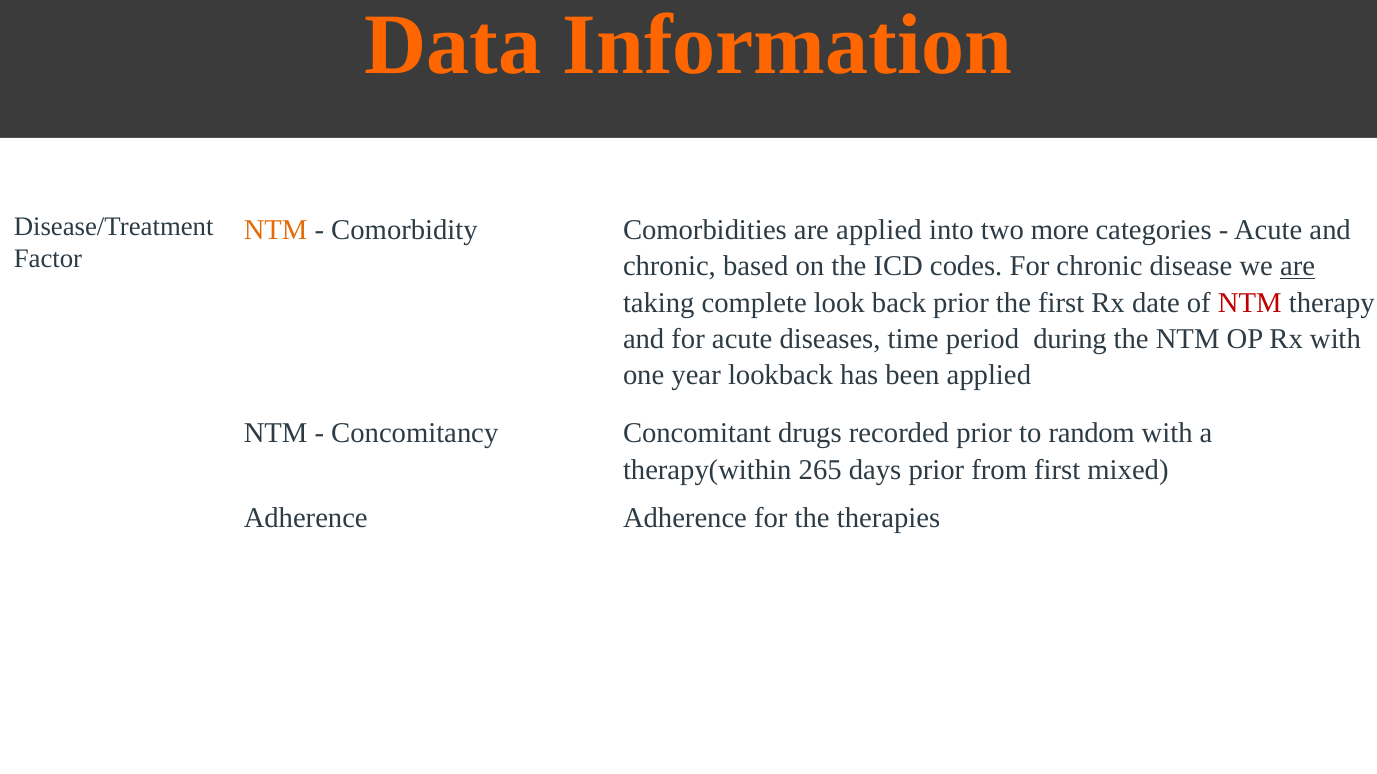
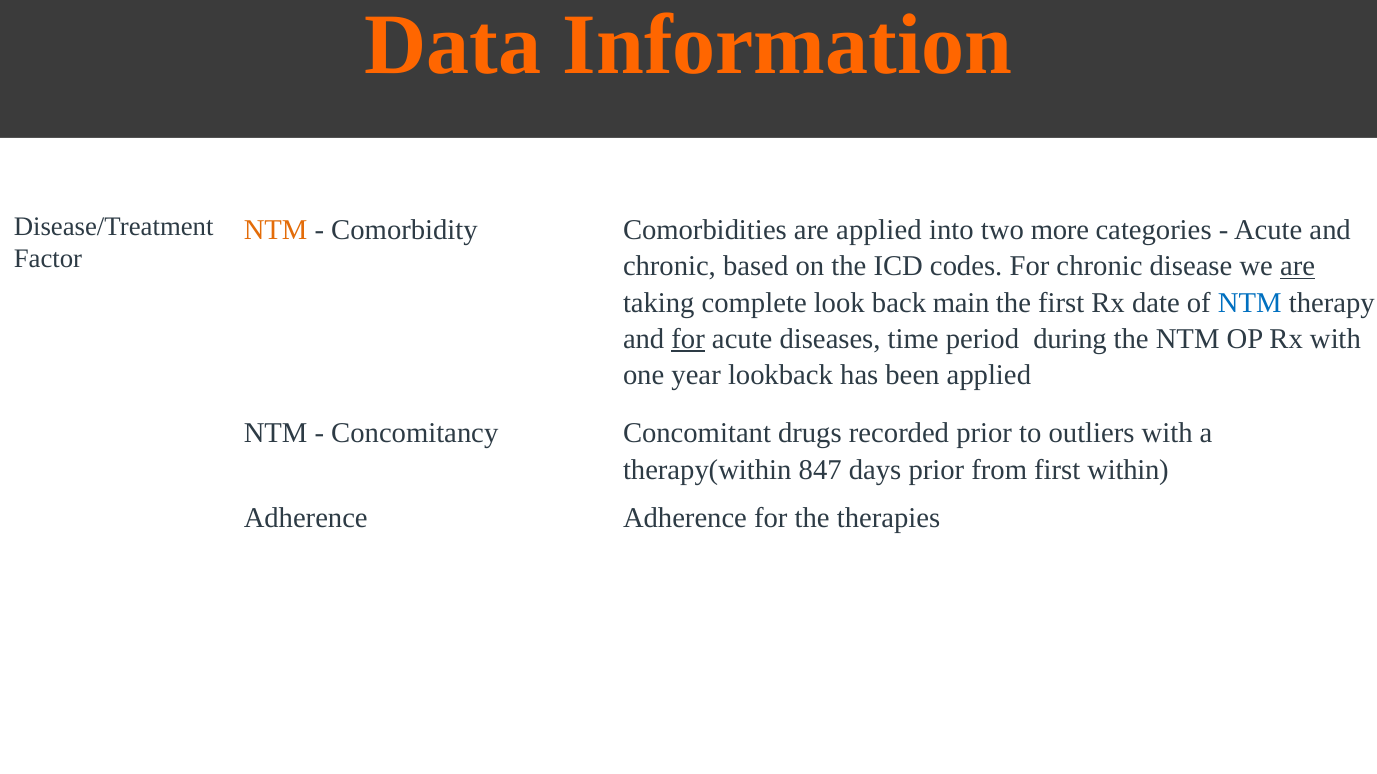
back prior: prior -> main
NTM at (1250, 303) colour: red -> blue
for at (688, 339) underline: none -> present
random: random -> outliers
265: 265 -> 847
mixed: mixed -> within
